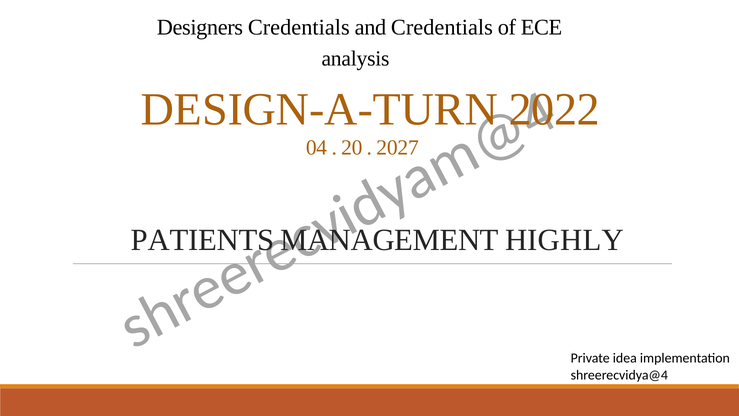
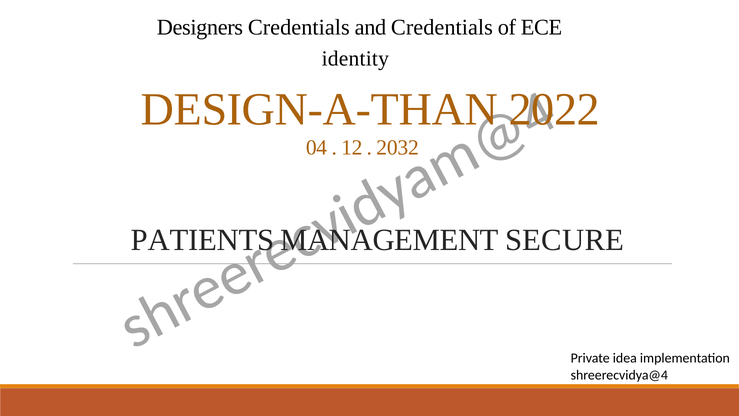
analysis: analysis -> identity
DESIGN-A-TURN: DESIGN-A-TURN -> DESIGN-A-THAN
20: 20 -> 12
2027: 2027 -> 2032
HIGHLY: HIGHLY -> SECURE
